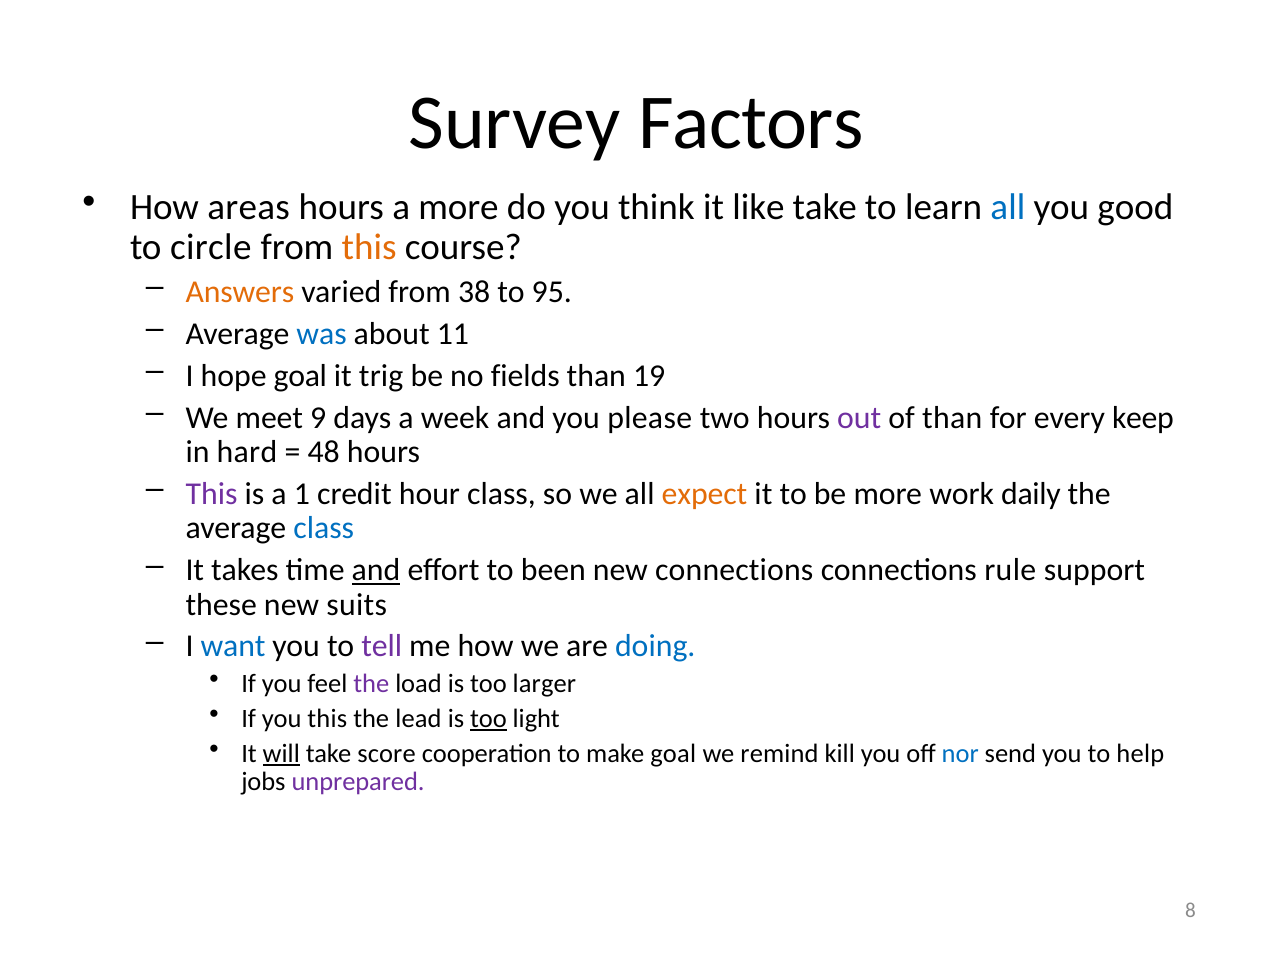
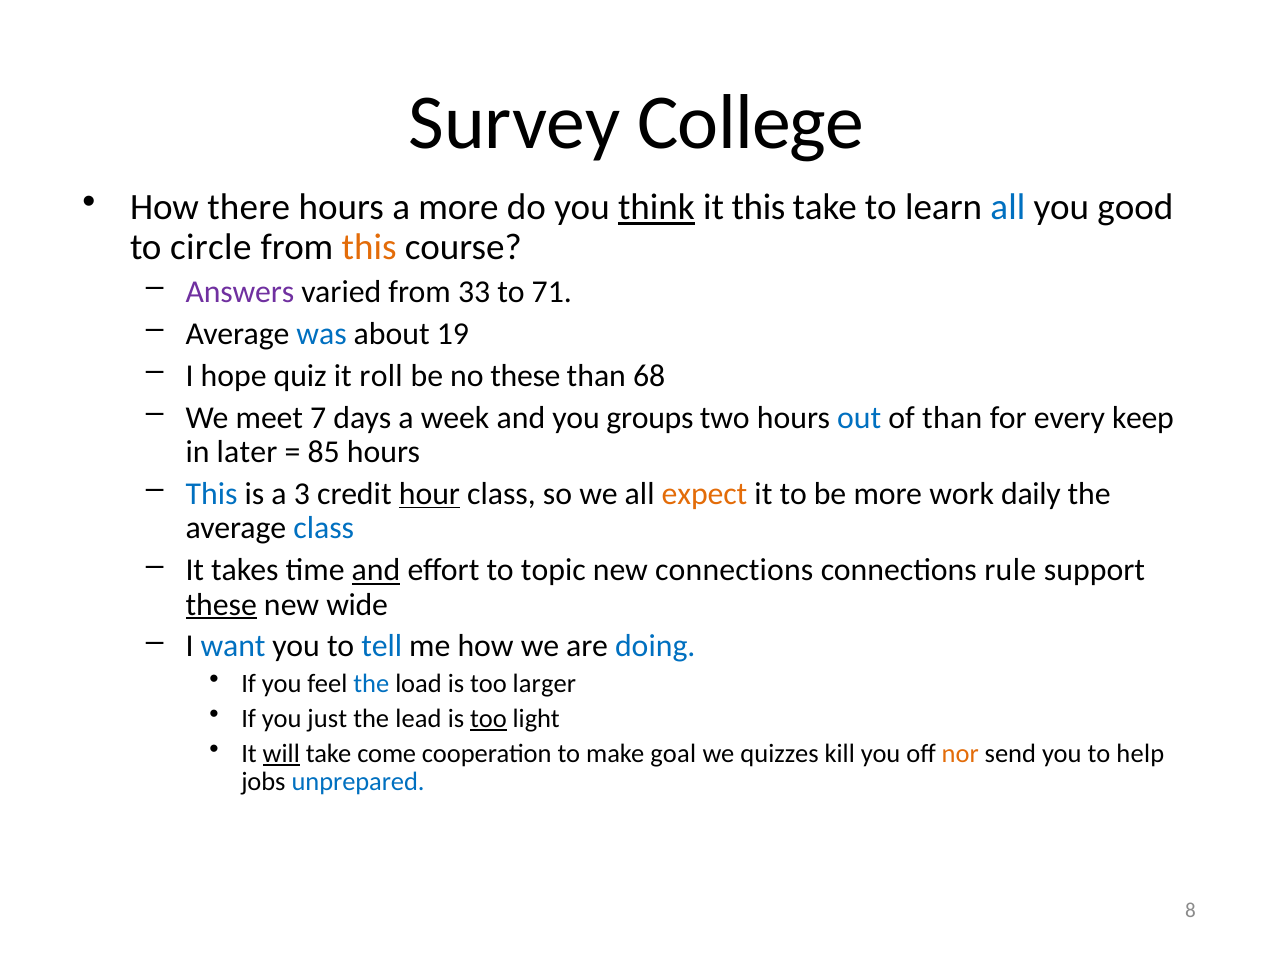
Factors: Factors -> College
areas: areas -> there
think underline: none -> present
it like: like -> this
Answers colour: orange -> purple
38: 38 -> 33
95: 95 -> 71
11: 11 -> 19
hope goal: goal -> quiz
trig: trig -> roll
no fields: fields -> these
19: 19 -> 68
9: 9 -> 7
please: please -> groups
out colour: purple -> blue
hard: hard -> later
48: 48 -> 85
This at (212, 494) colour: purple -> blue
1: 1 -> 3
hour underline: none -> present
been: been -> topic
these at (221, 605) underline: none -> present
suits: suits -> wide
tell colour: purple -> blue
the at (371, 684) colour: purple -> blue
you this: this -> just
score: score -> come
remind: remind -> quizzes
nor colour: blue -> orange
unprepared colour: purple -> blue
